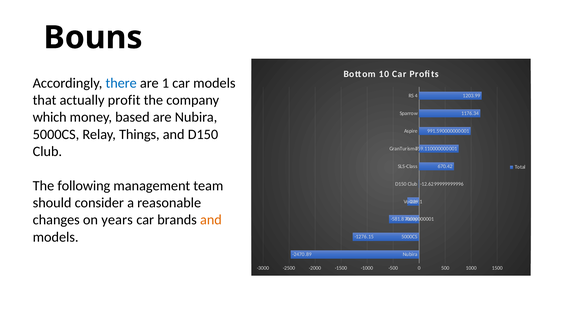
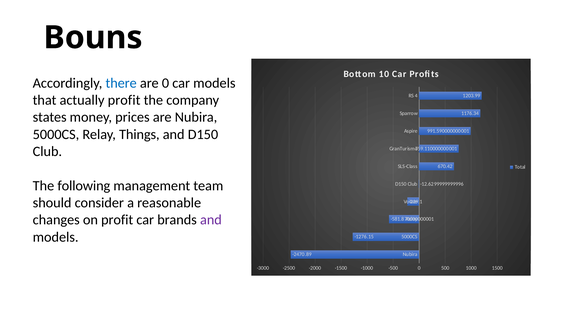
are 1: 1 -> 0
which: which -> states
based: based -> prices
on years: years -> profit
and at (211, 220) colour: orange -> purple
